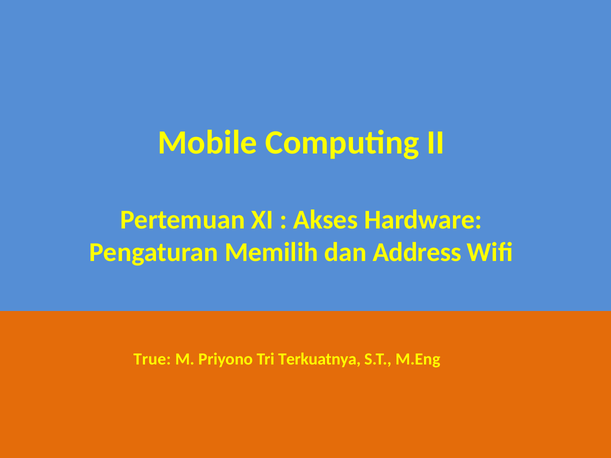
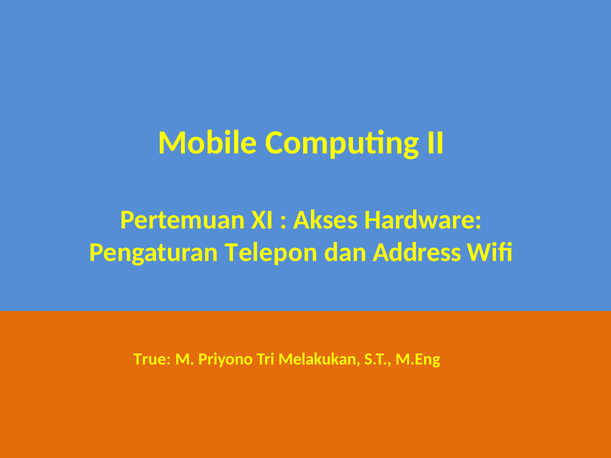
Memilih: Memilih -> Telepon
Terkuatnya: Terkuatnya -> Melakukan
